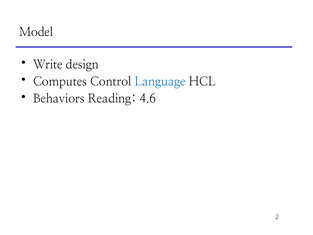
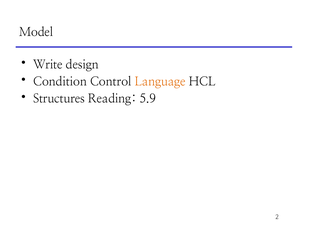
Computes: Computes -> Condition
Language colour: blue -> orange
Behaviors: Behaviors -> Structures
4.6: 4.6 -> 5.9
